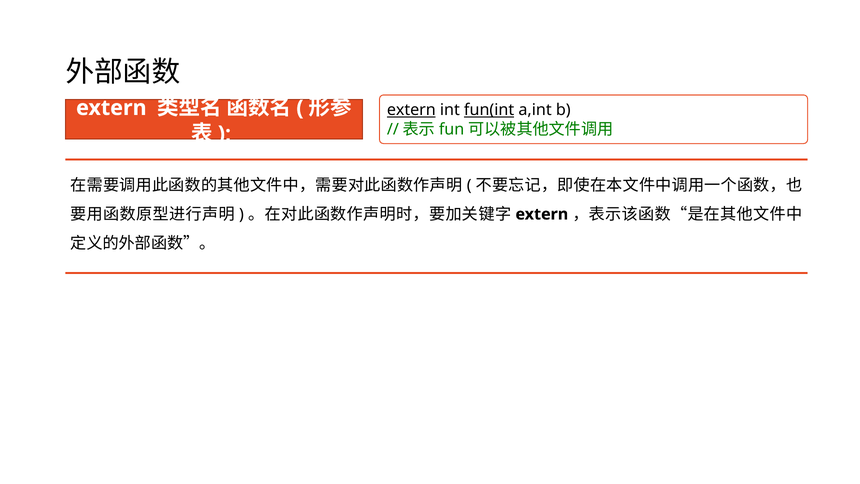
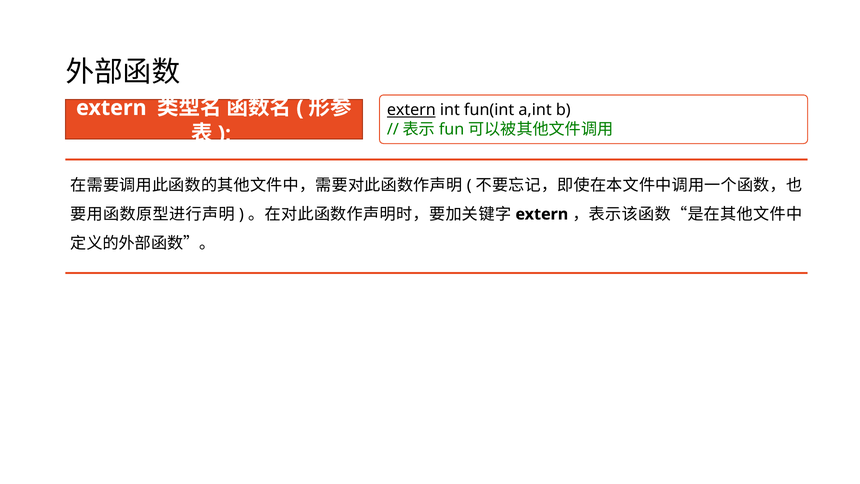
fun(int underline: present -> none
